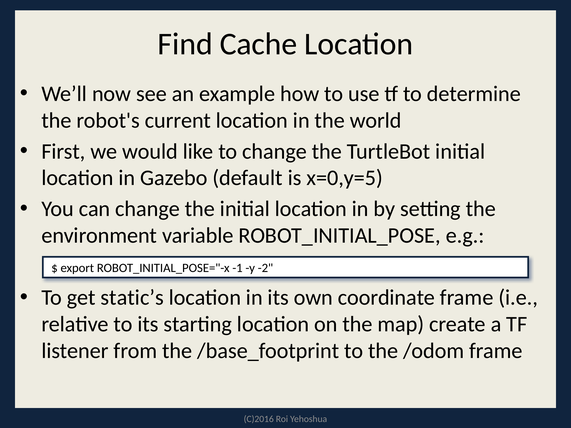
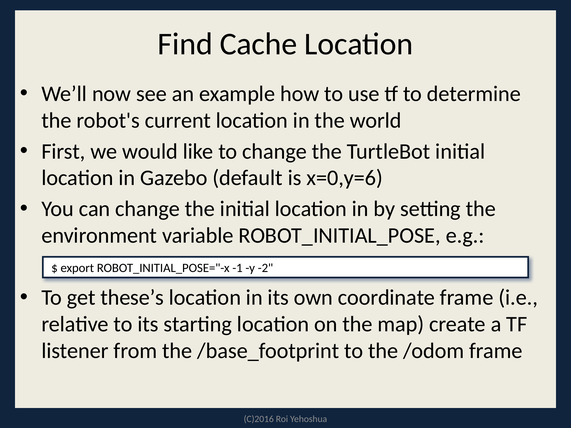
x=0,y=5: x=0,y=5 -> x=0,y=6
static’s: static’s -> these’s
